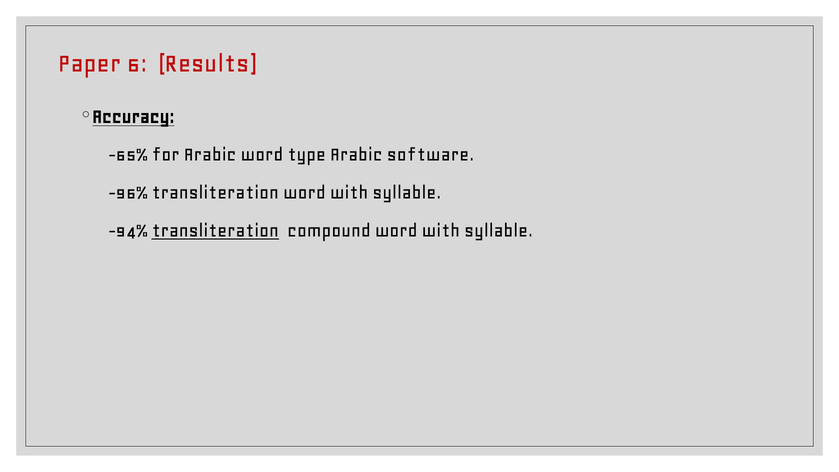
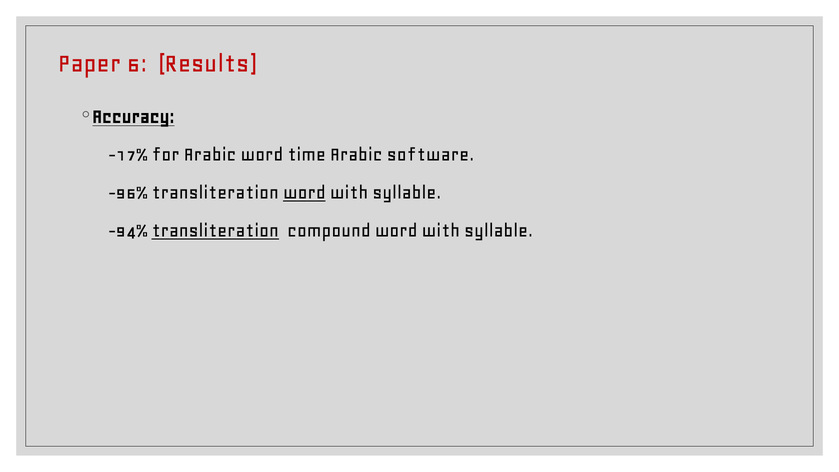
-65%: -65% -> -17%
type: type -> time
word at (304, 192) underline: none -> present
